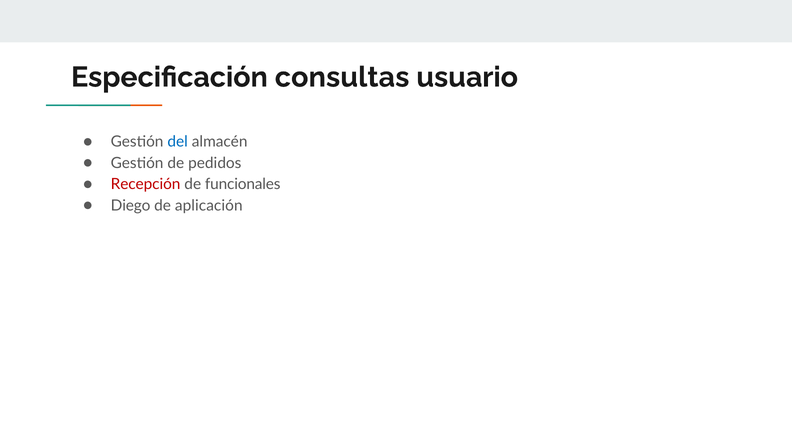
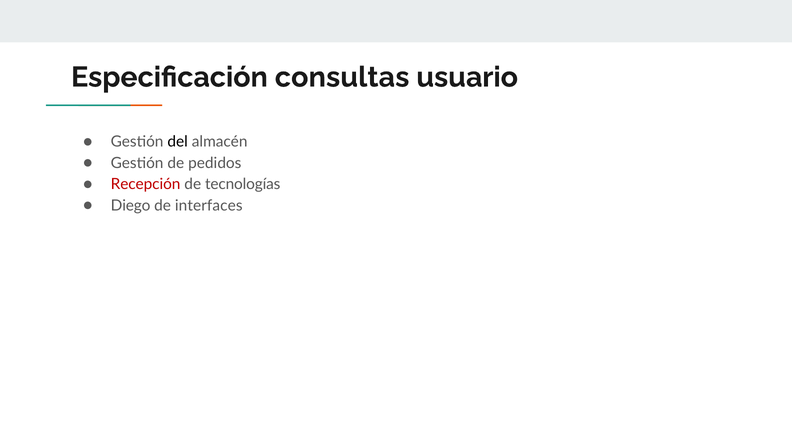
del colour: blue -> black
funcionales: funcionales -> tecnologías
aplicación: aplicación -> interfaces
